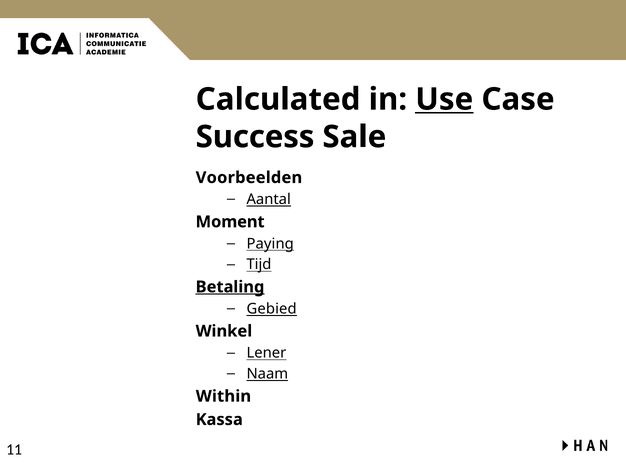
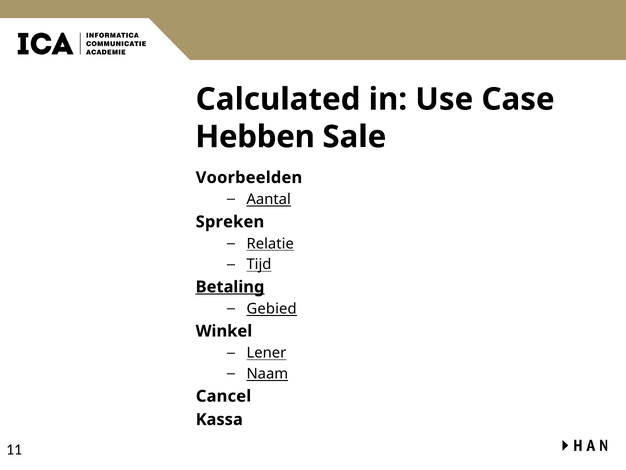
Use underline: present -> none
Success: Success -> Hebben
Moment: Moment -> Spreken
Paying: Paying -> Relatie
Within: Within -> Cancel
